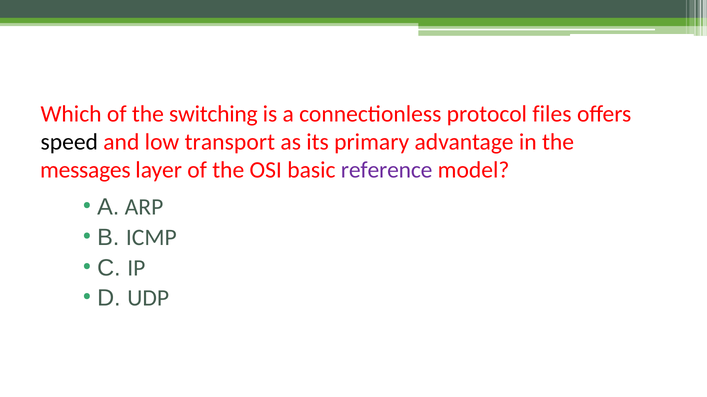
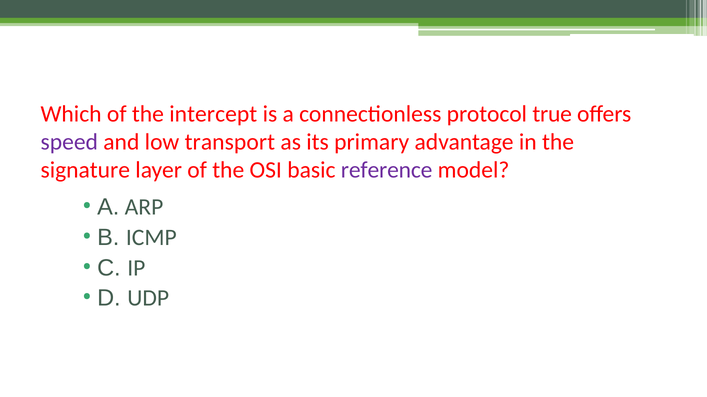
switching: switching -> intercept
files: files -> true
speed colour: black -> purple
messages: messages -> signature
